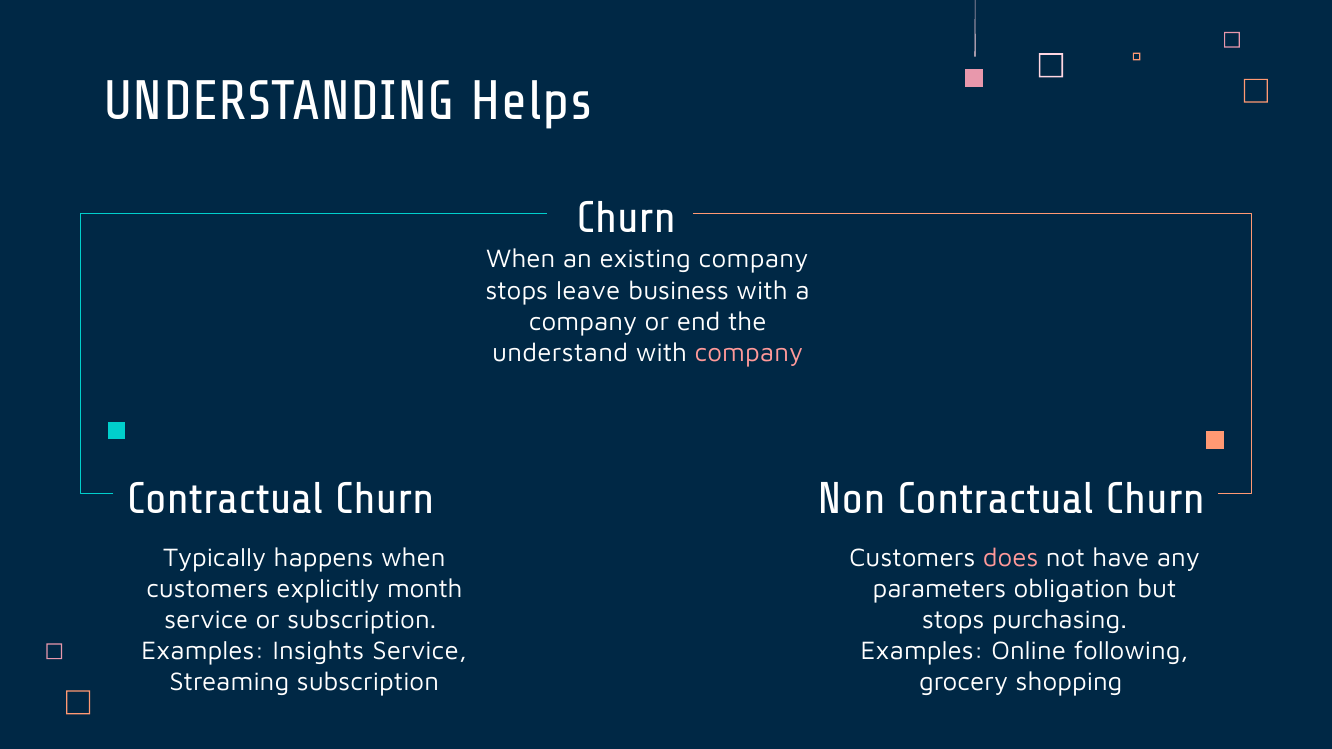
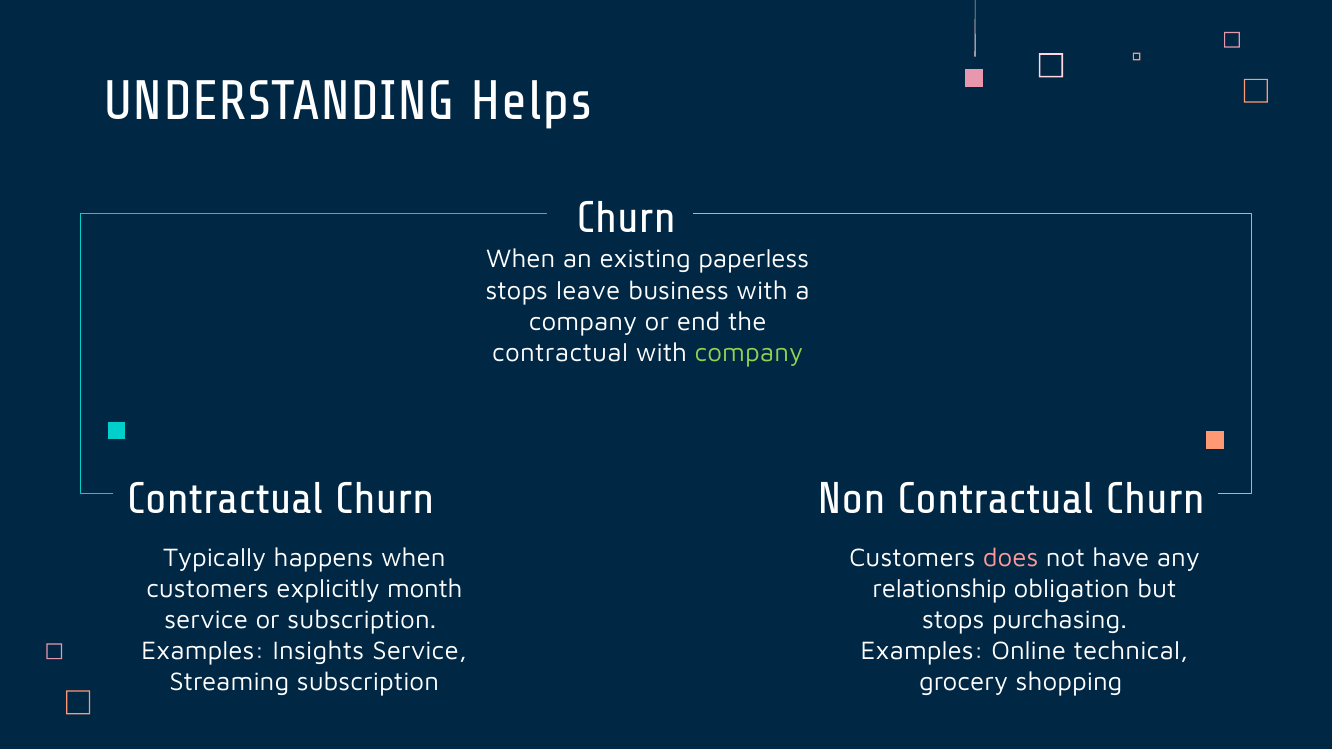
existing company: company -> paperless
understand at (560, 353): understand -> contractual
company at (749, 353) colour: pink -> light green
parameters: parameters -> relationship
following: following -> technical
